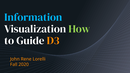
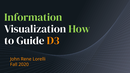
Information colour: light blue -> light green
